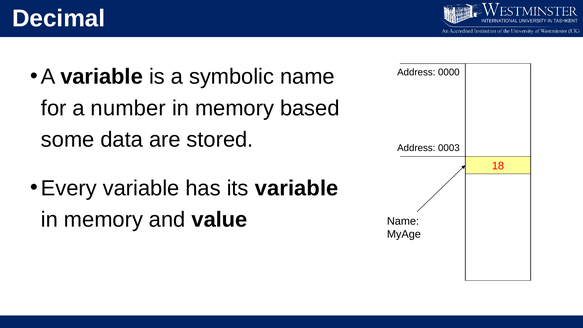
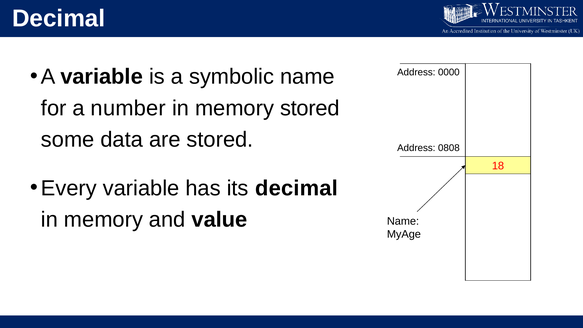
memory based: based -> stored
0003: 0003 -> 0808
its variable: variable -> decimal
